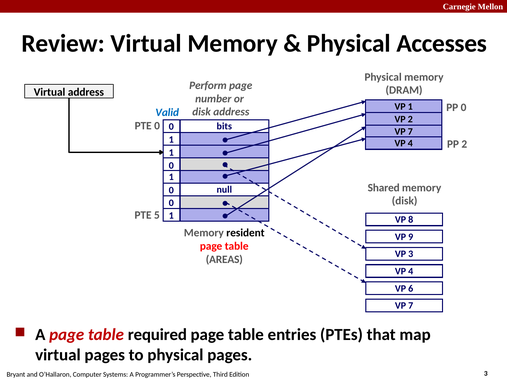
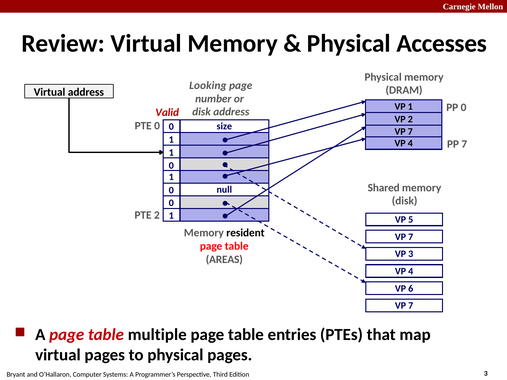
Perform: Perform -> Looking
Valid colour: blue -> red
bits: bits -> size
PP 2: 2 -> 7
PTE 5: 5 -> 2
8: 8 -> 5
9 at (411, 237): 9 -> 7
required: required -> multiple
